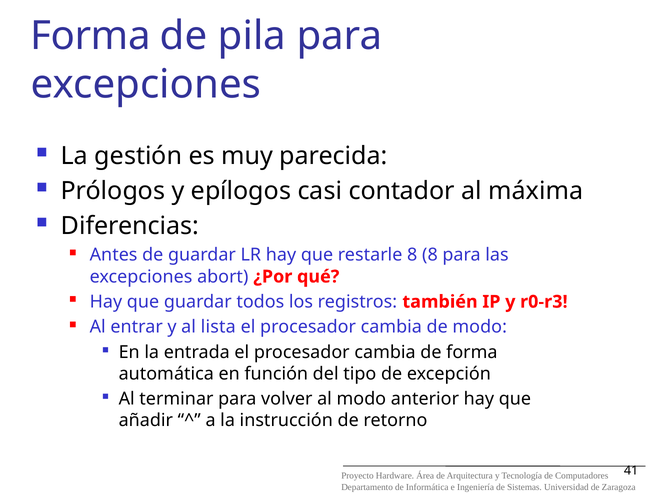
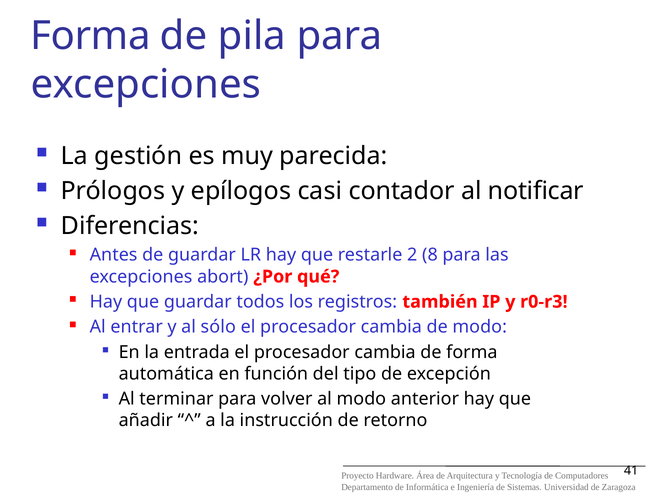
máxima: máxima -> notificar
restarle 8: 8 -> 2
lista: lista -> sólo
